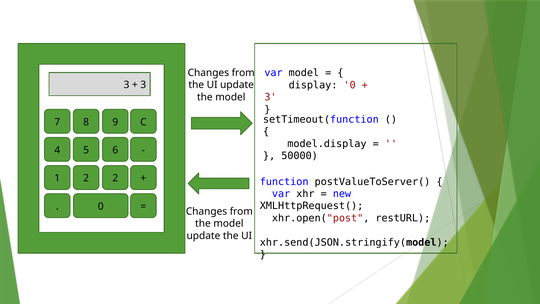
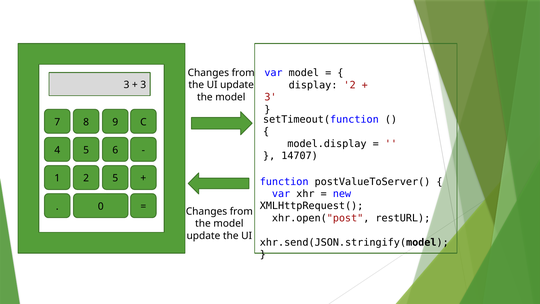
display 0: 0 -> 2
50000: 50000 -> 14707
2 2: 2 -> 5
